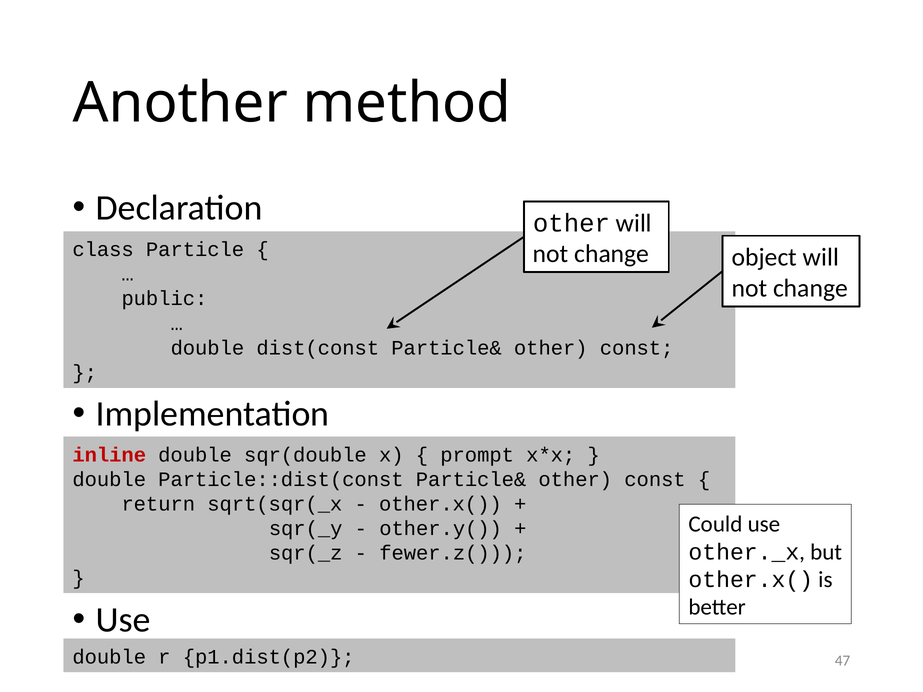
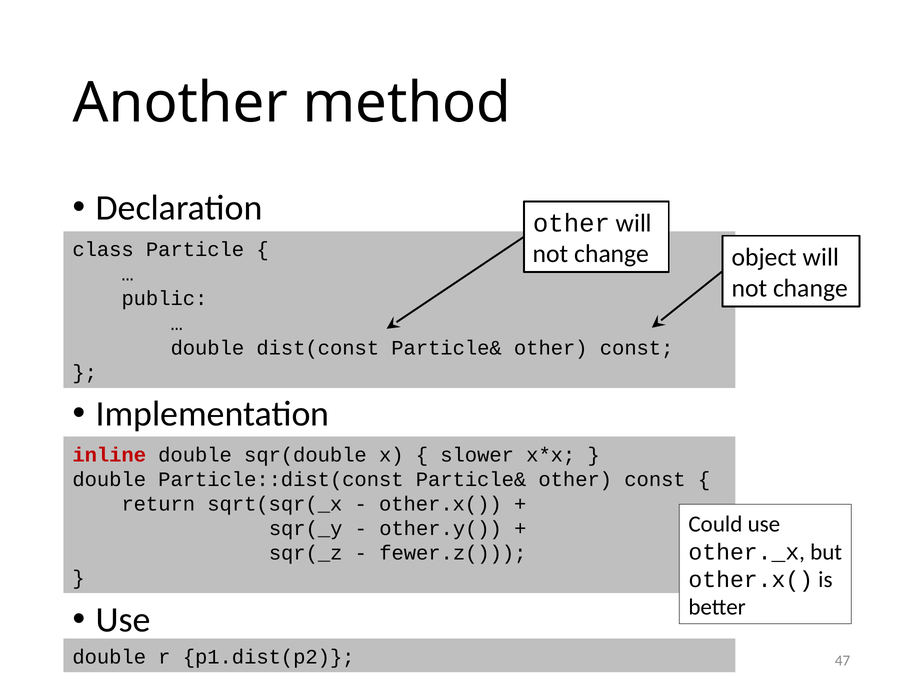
prompt: prompt -> slower
